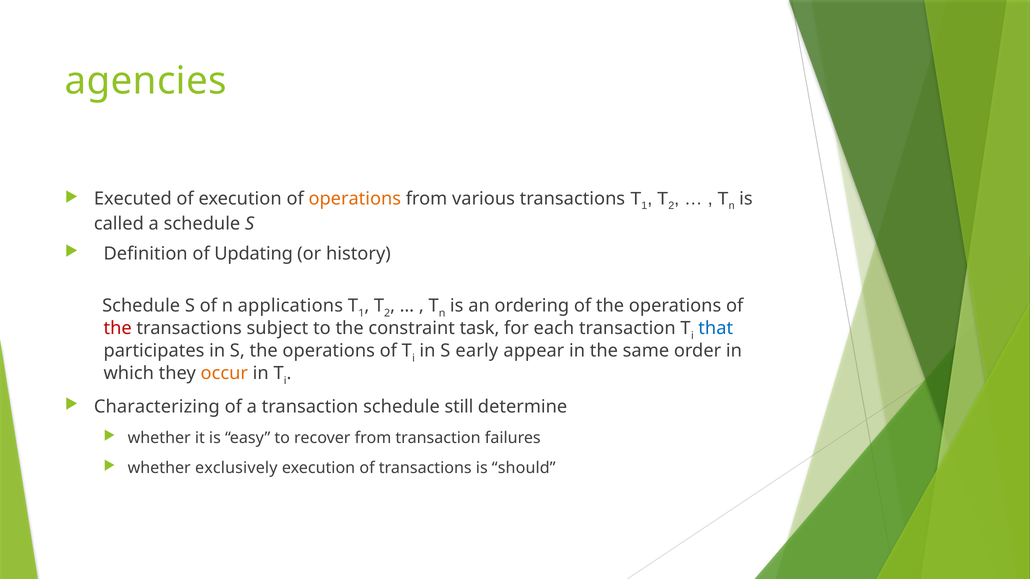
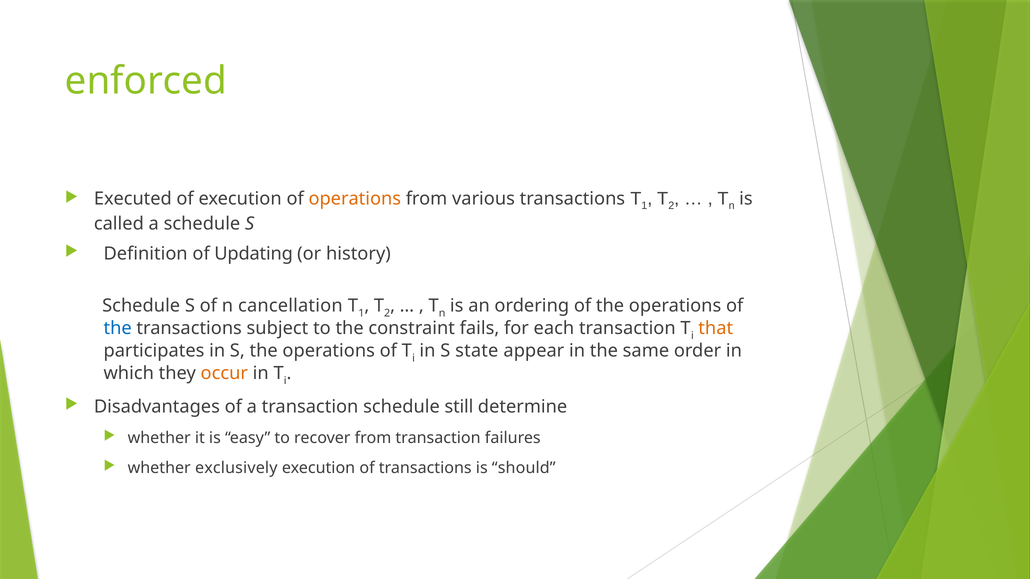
agencies: agencies -> enforced
applications: applications -> cancellation
the at (118, 329) colour: red -> blue
task: task -> fails
that colour: blue -> orange
early: early -> state
Characterizing: Characterizing -> Disadvantages
